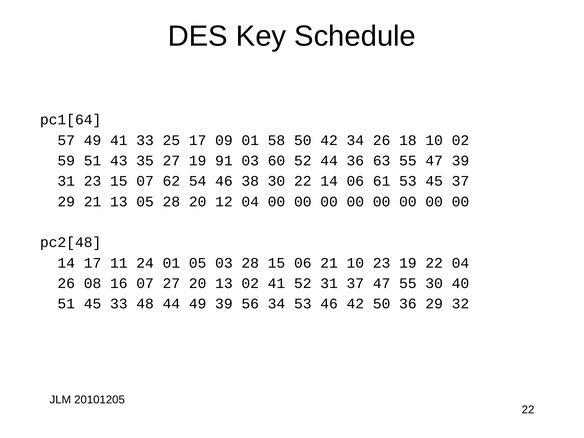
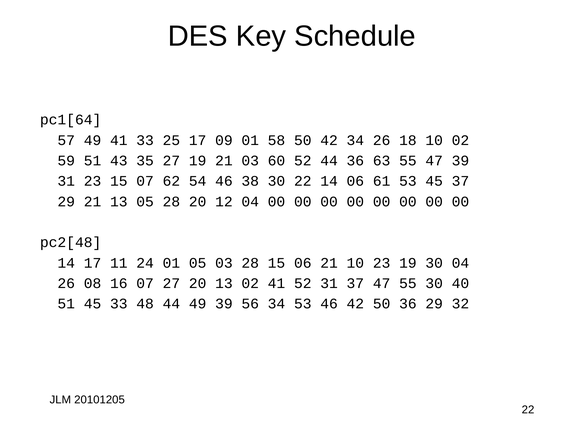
19 91: 91 -> 21
19 22: 22 -> 30
